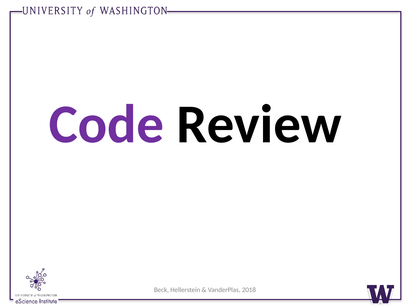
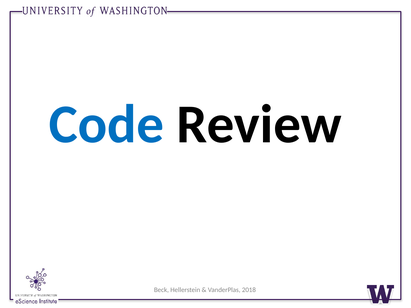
Code colour: purple -> blue
